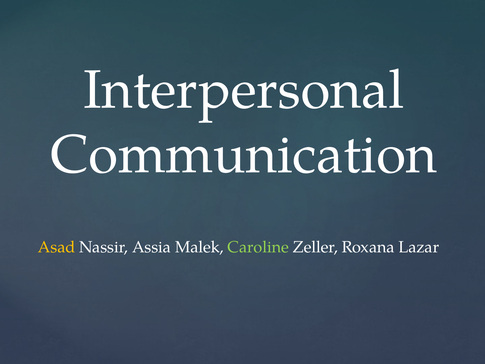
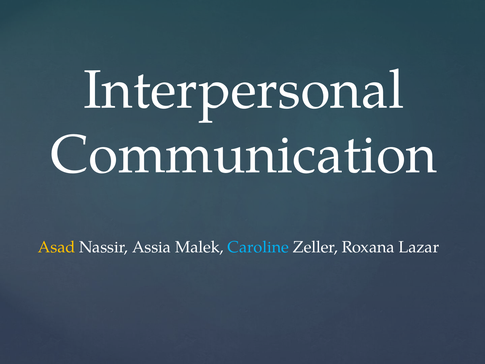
Caroline colour: light green -> light blue
